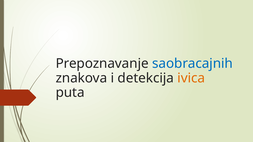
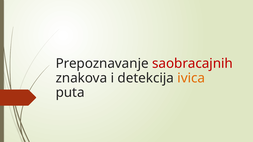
saobracajnih colour: blue -> red
